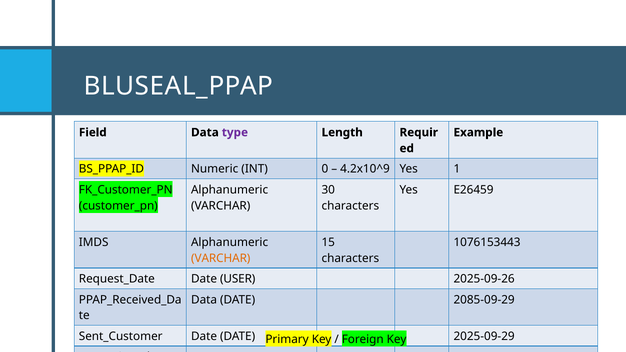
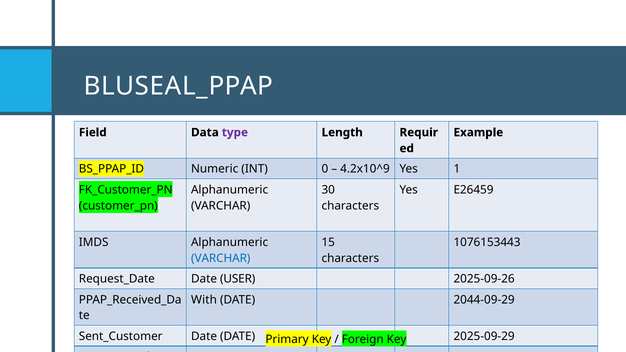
VARCHAR at (221, 258) colour: orange -> blue
Data at (204, 300): Data -> With
2085-09-29: 2085-09-29 -> 2044-09-29
